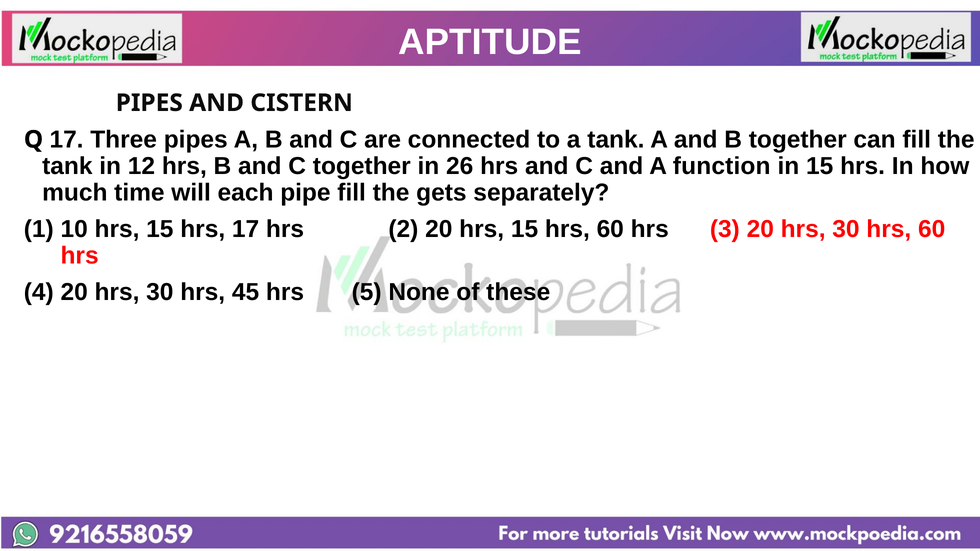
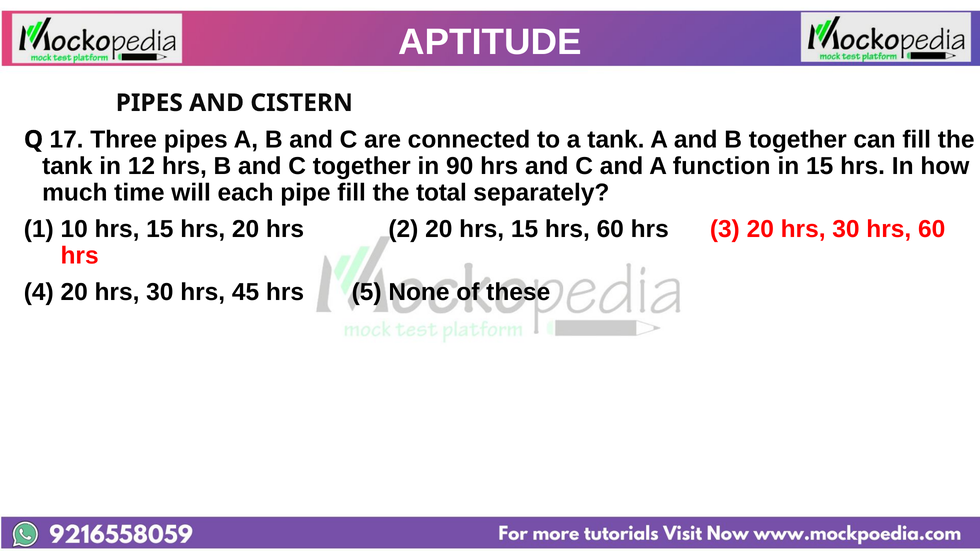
26: 26 -> 90
gets: gets -> total
hrs 17: 17 -> 20
